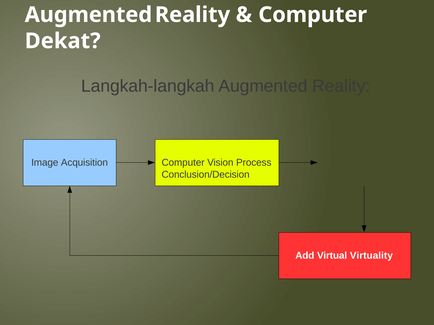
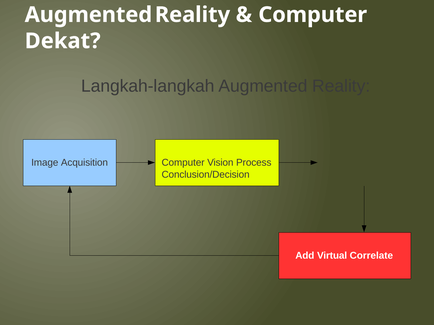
Virtuality: Virtuality -> Correlate
